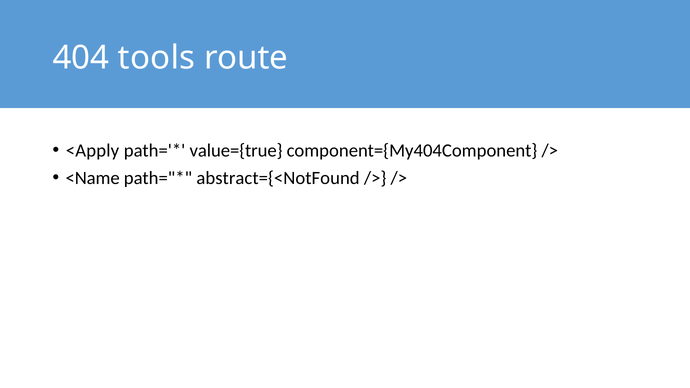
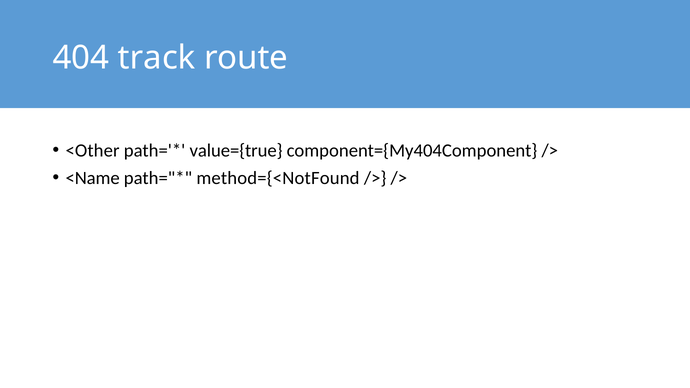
tools: tools -> track
<Apply: <Apply -> <Other
abstract={<NotFound: abstract={<NotFound -> method={<NotFound
